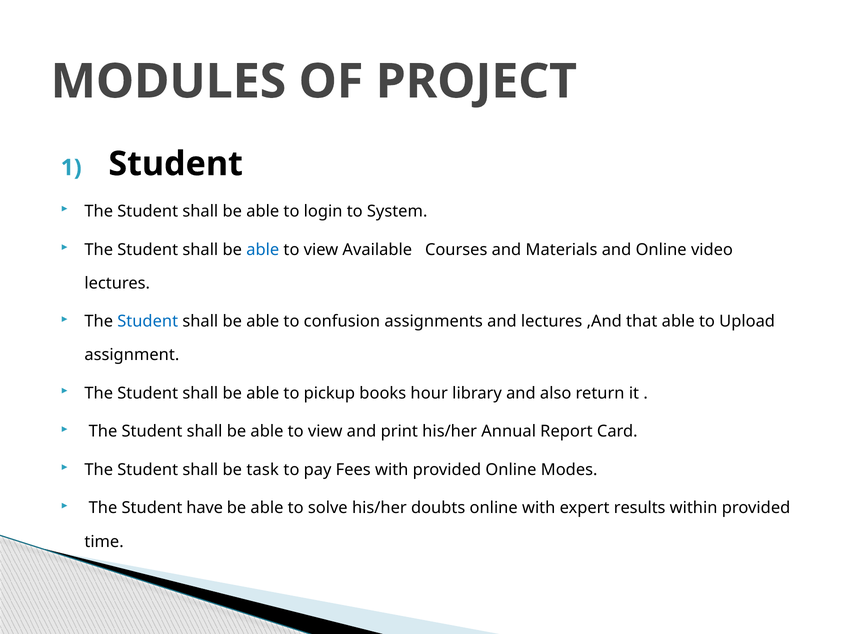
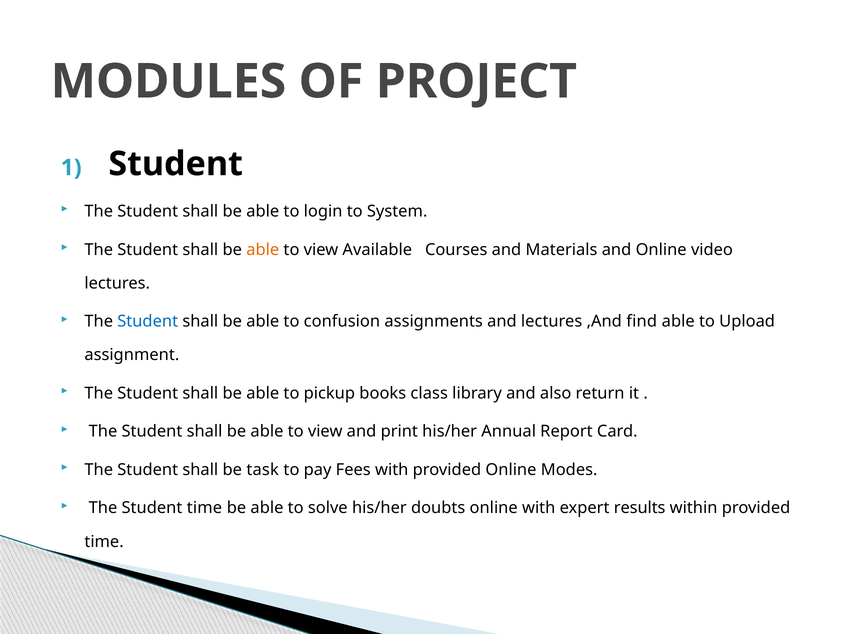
able at (263, 250) colour: blue -> orange
that: that -> find
hour: hour -> class
Student have: have -> time
